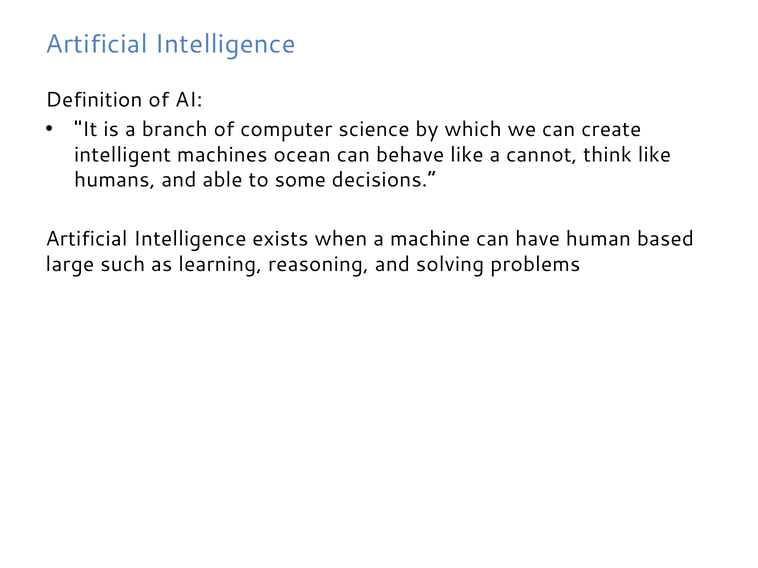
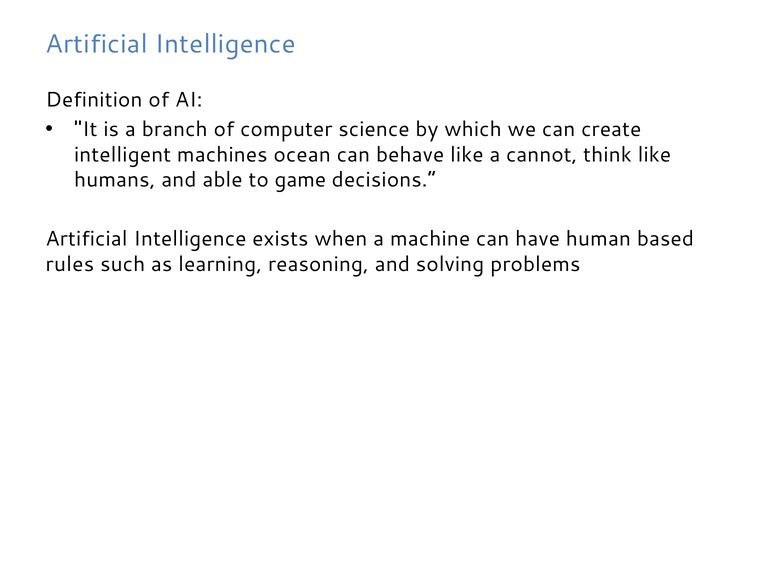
some: some -> game
large: large -> rules
